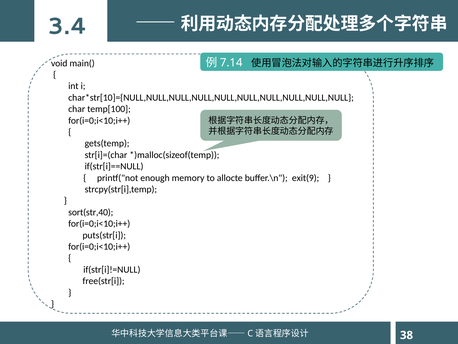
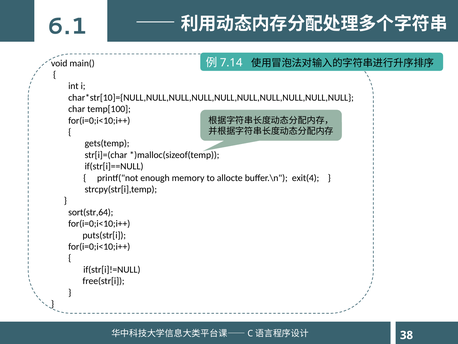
3.4: 3.4 -> 6.1
exit(9: exit(9 -> exit(4
sort(str,40: sort(str,40 -> sort(str,64
